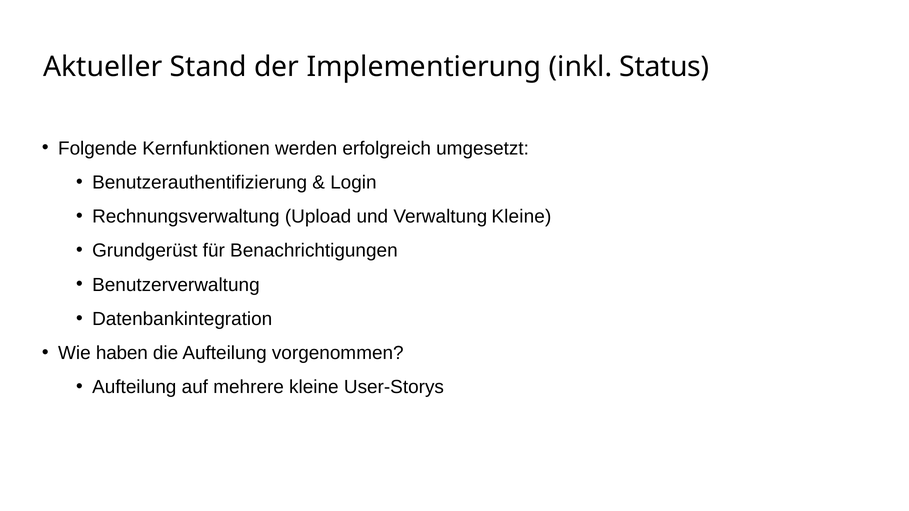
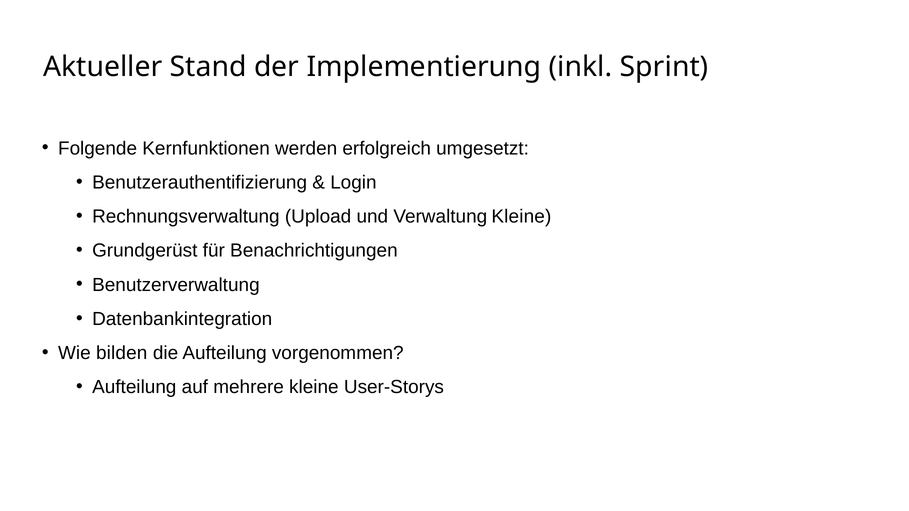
Status: Status -> Sprint
haben: haben -> bilden
